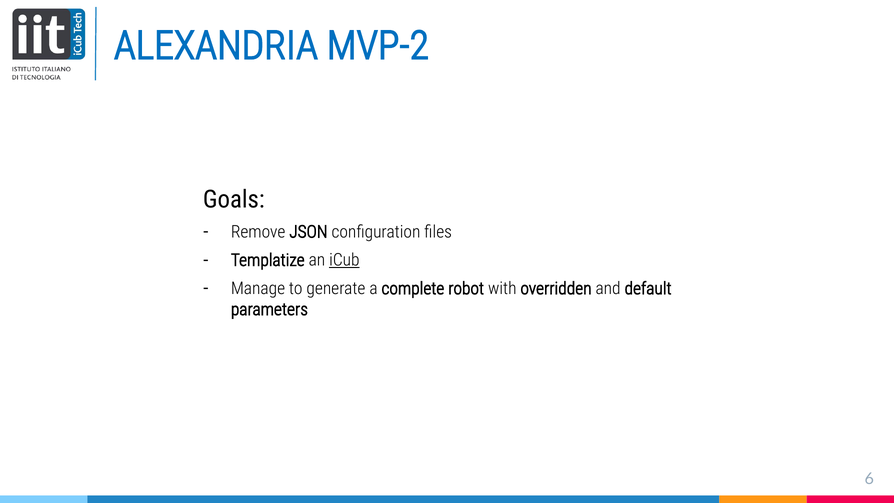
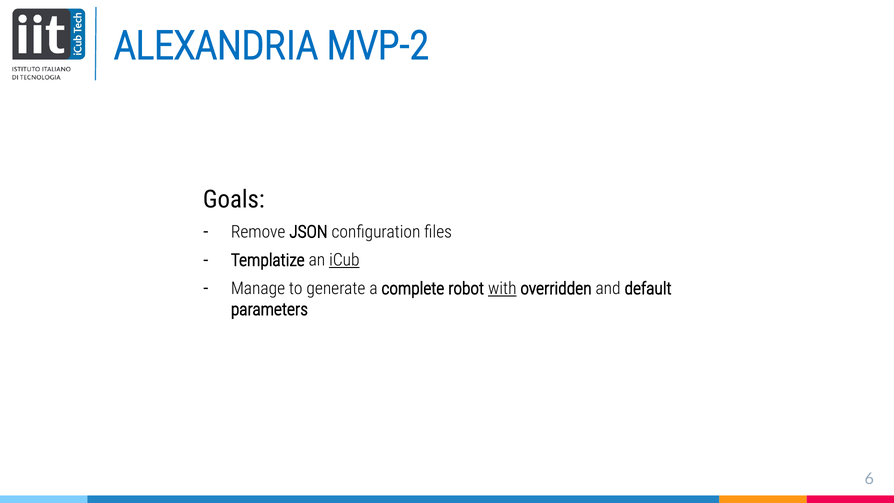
with underline: none -> present
